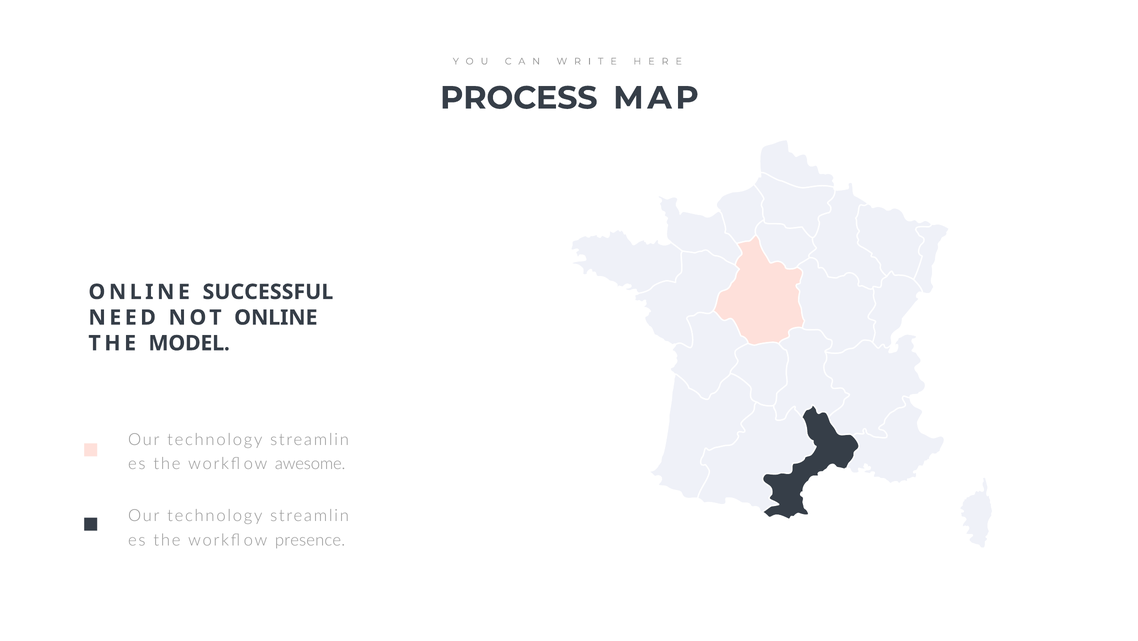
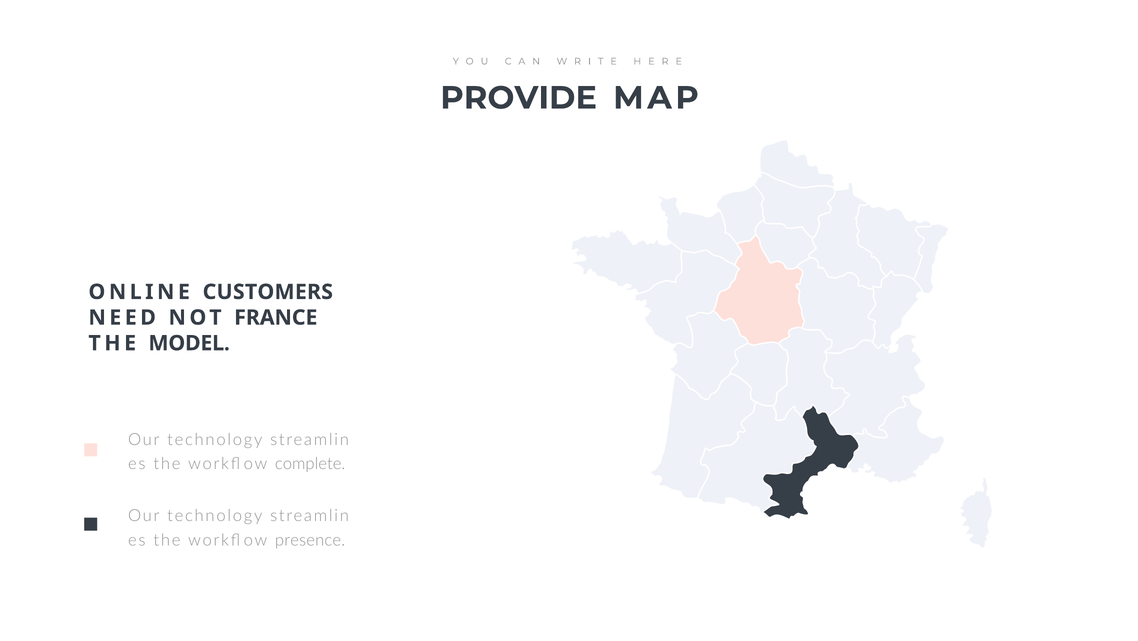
PROCESS: PROCESS -> PROVIDE
SUCCESSFUL: SUCCESSFUL -> CUSTOMERS
NOT ONLINE: ONLINE -> FRANCE
awesome: awesome -> complete
